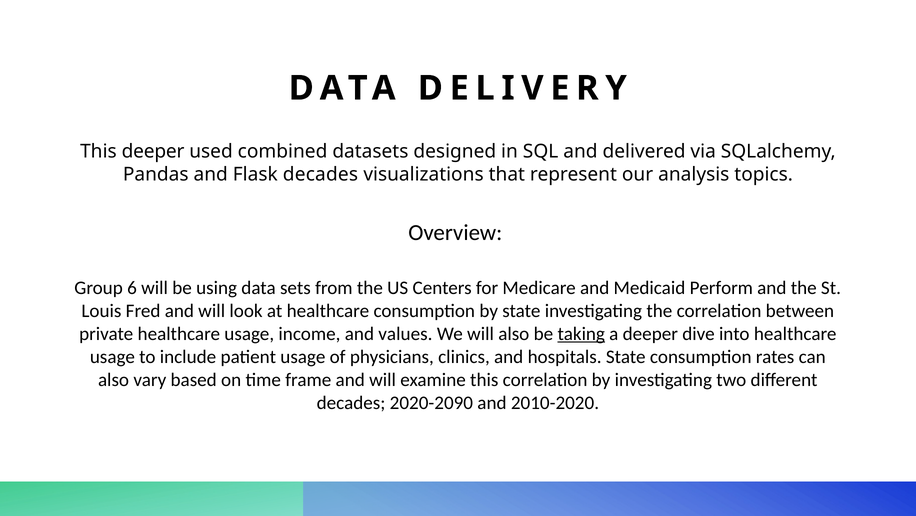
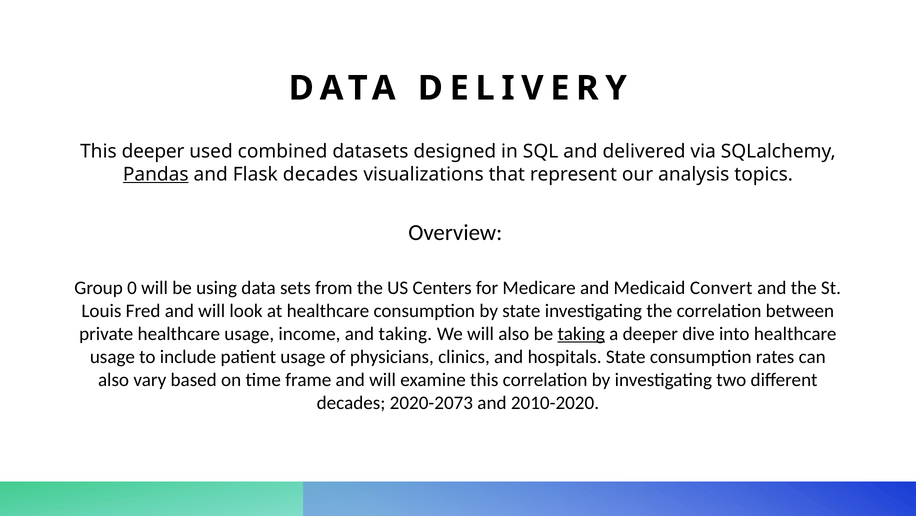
Pandas underline: none -> present
6: 6 -> 0
Perform: Perform -> Convert
and values: values -> taking
2020-2090: 2020-2090 -> 2020-2073
